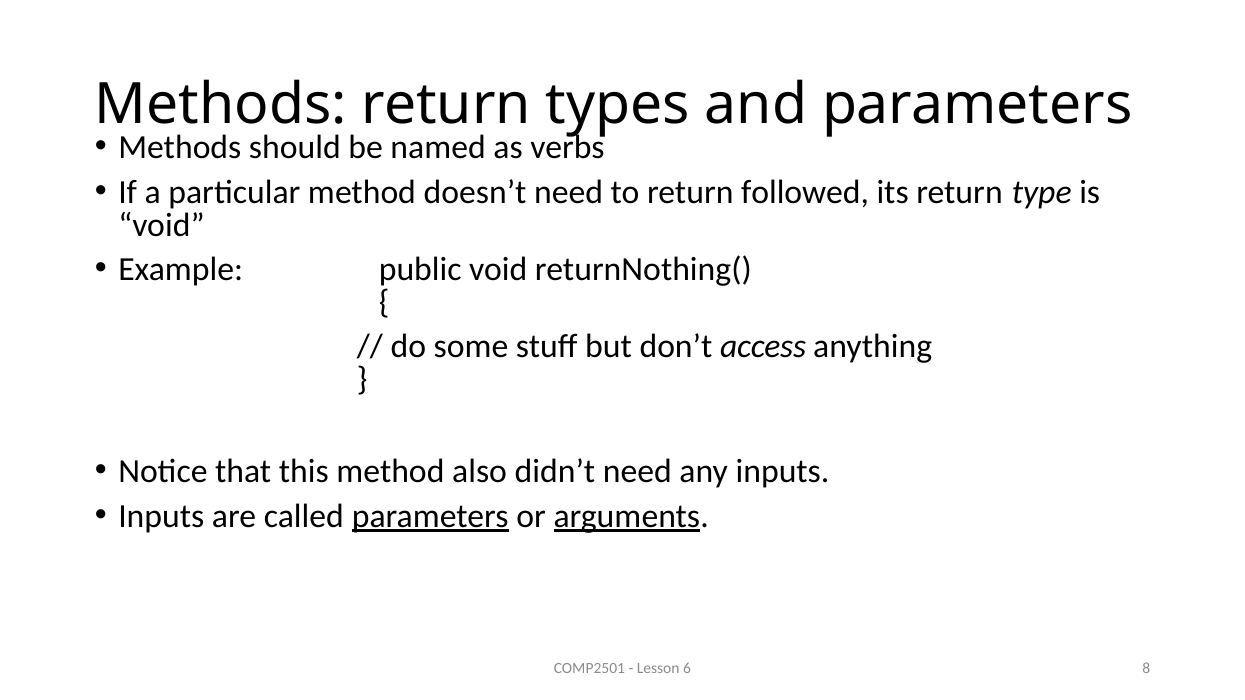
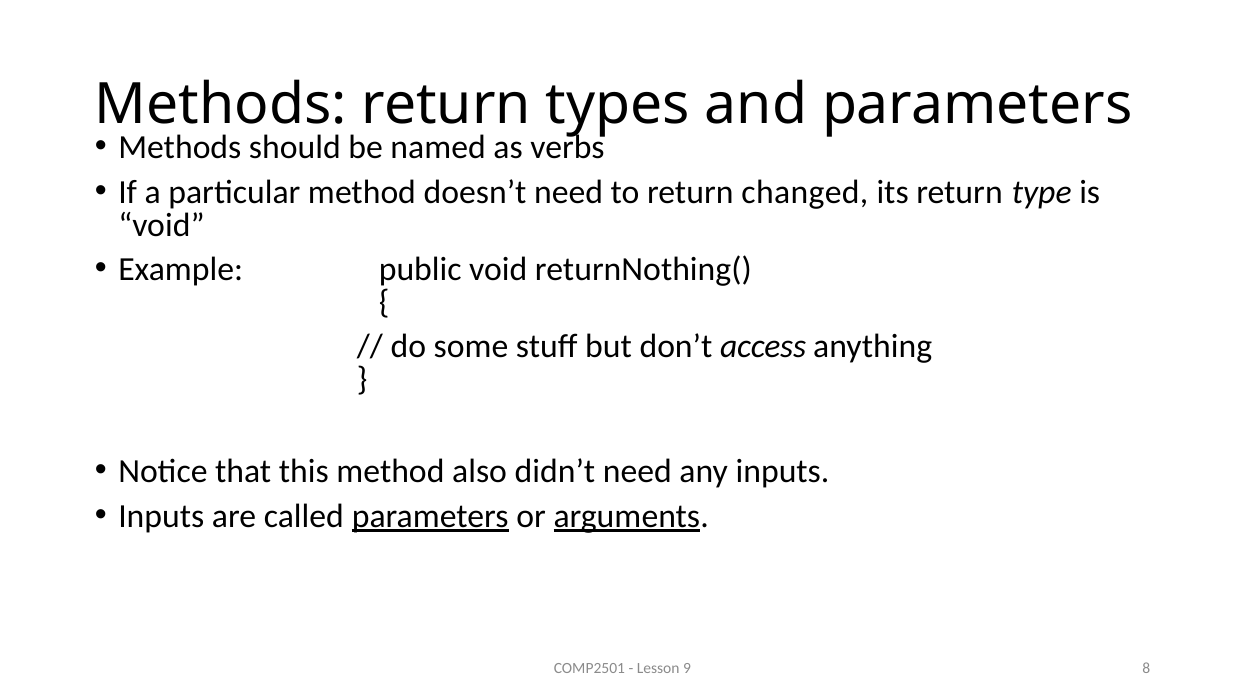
followed: followed -> changed
6: 6 -> 9
